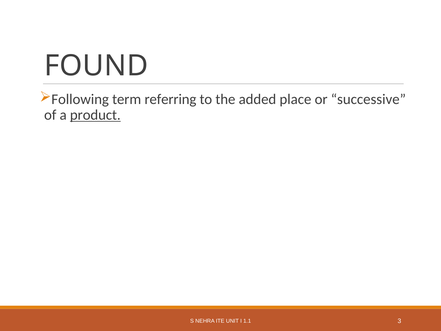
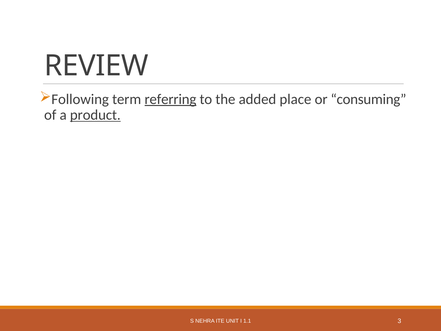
FOUND: FOUND -> REVIEW
referring underline: none -> present
successive: successive -> consuming
